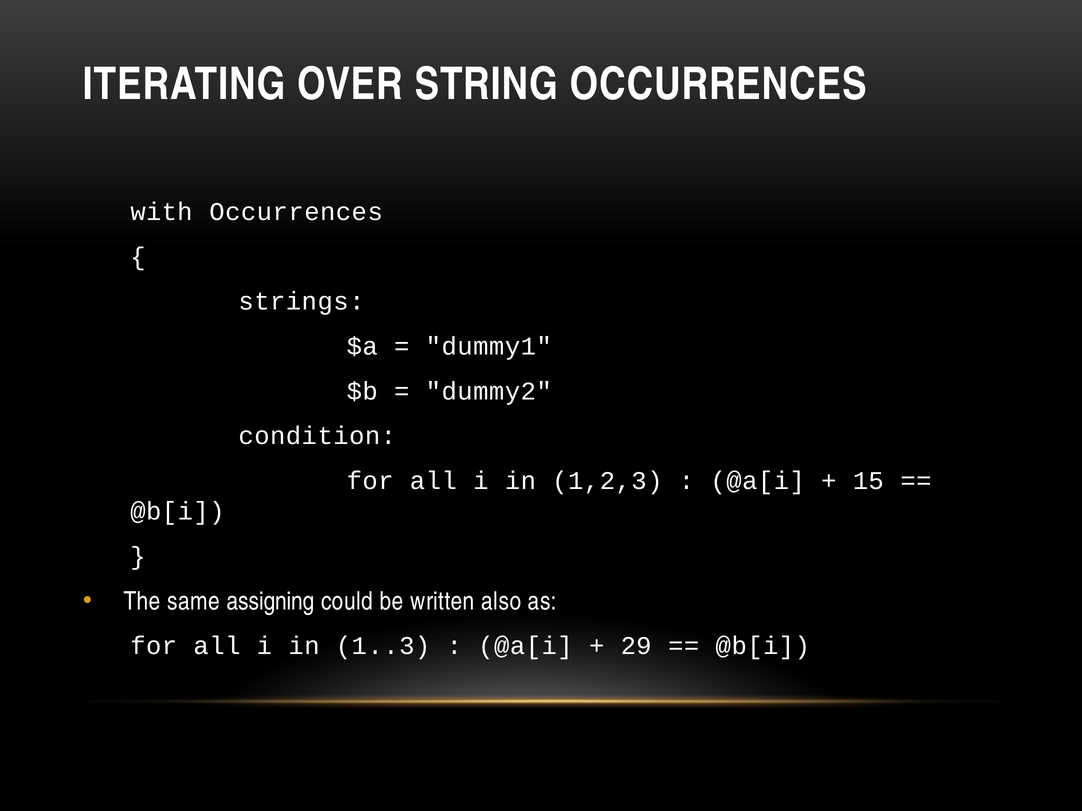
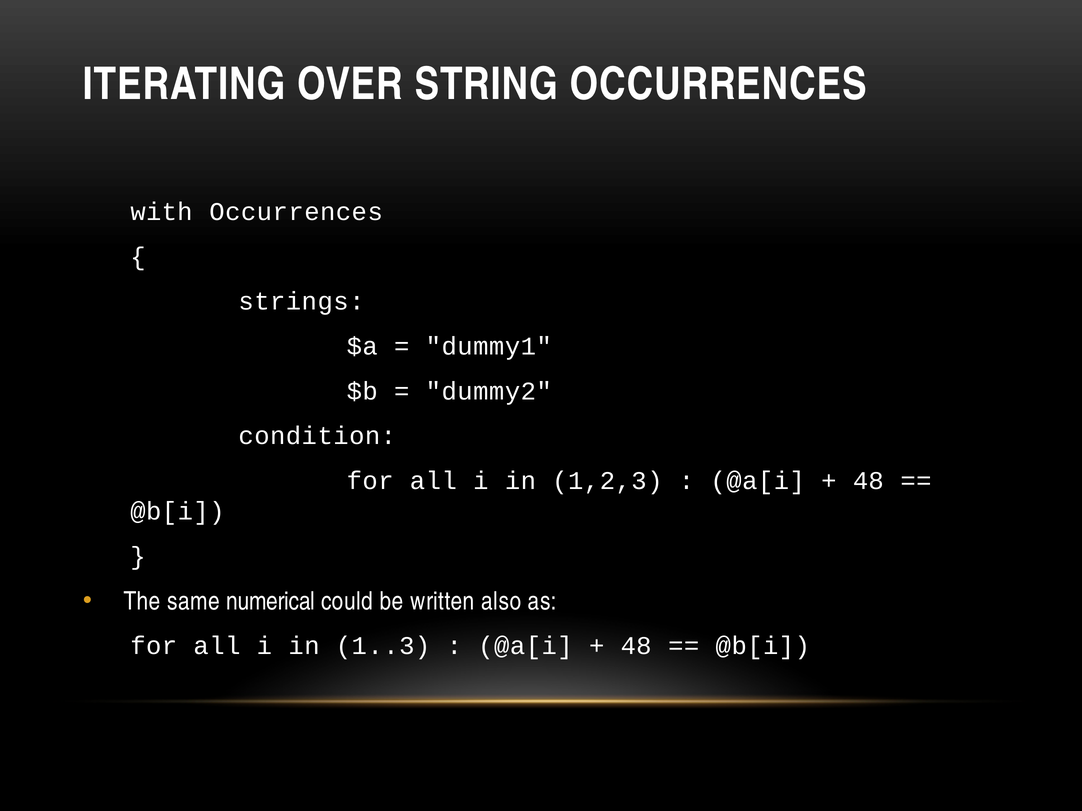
15 at (868, 481): 15 -> 48
assigning: assigning -> numerical
29 at (636, 646): 29 -> 48
